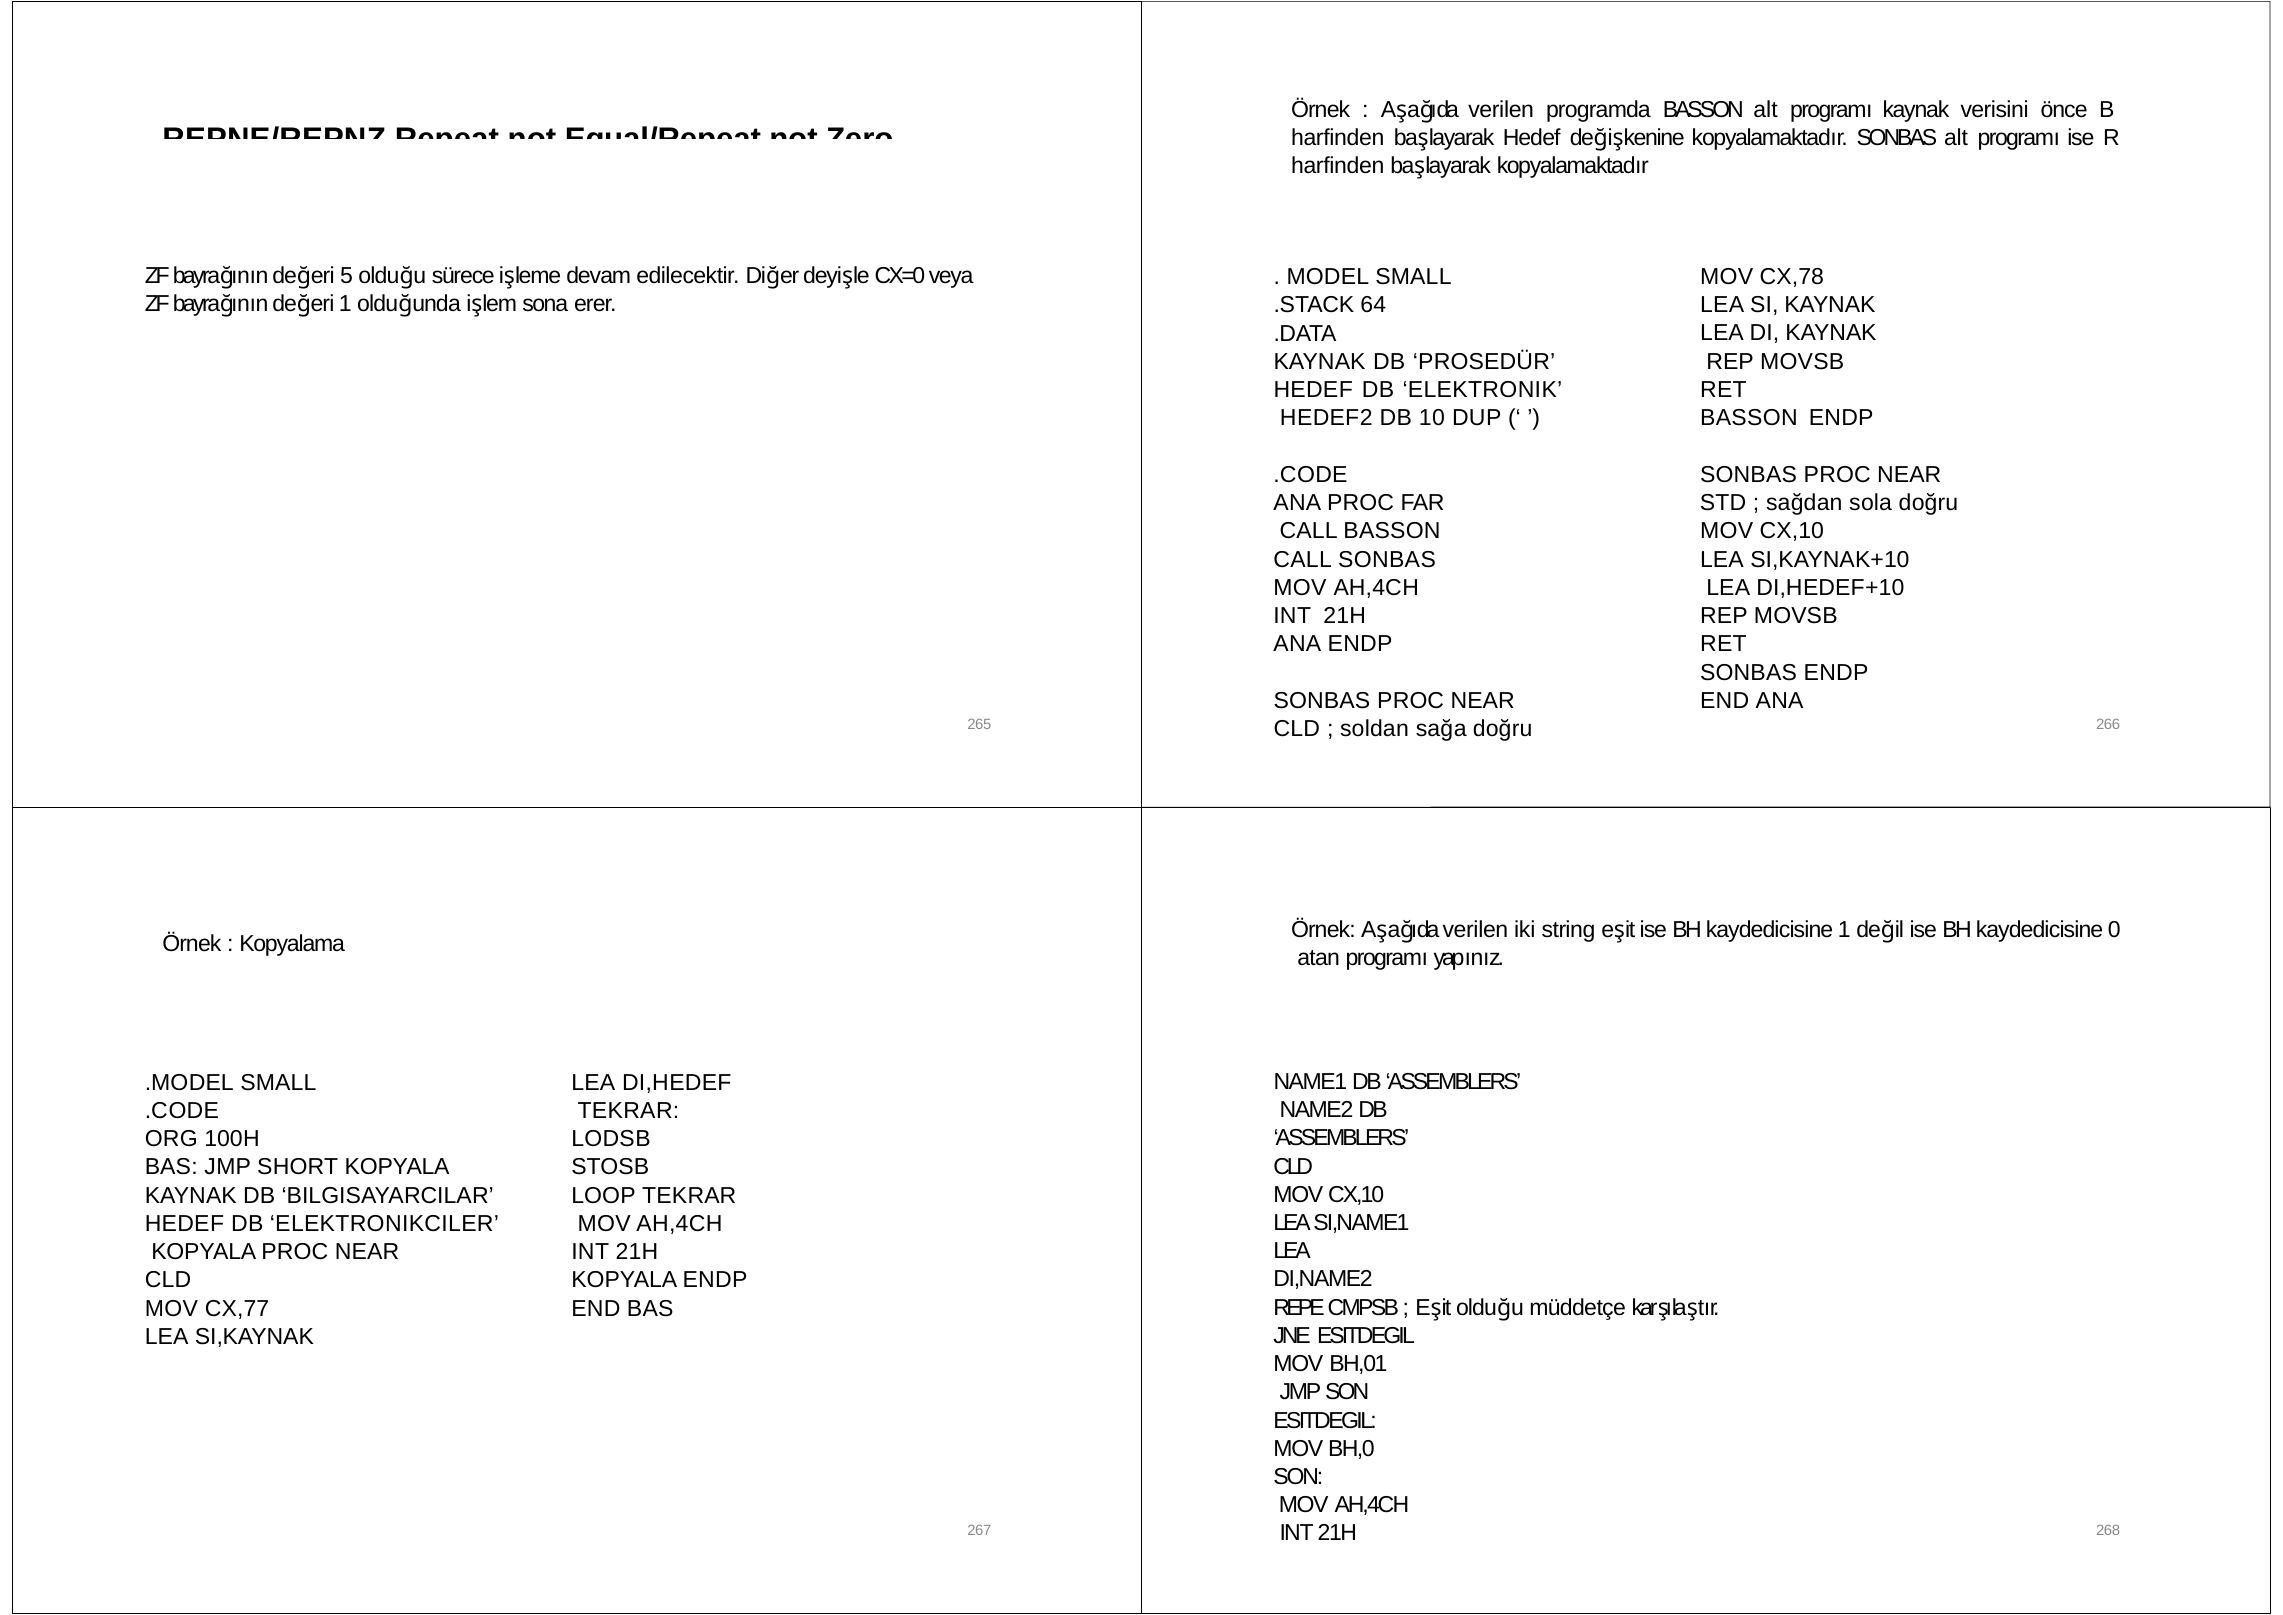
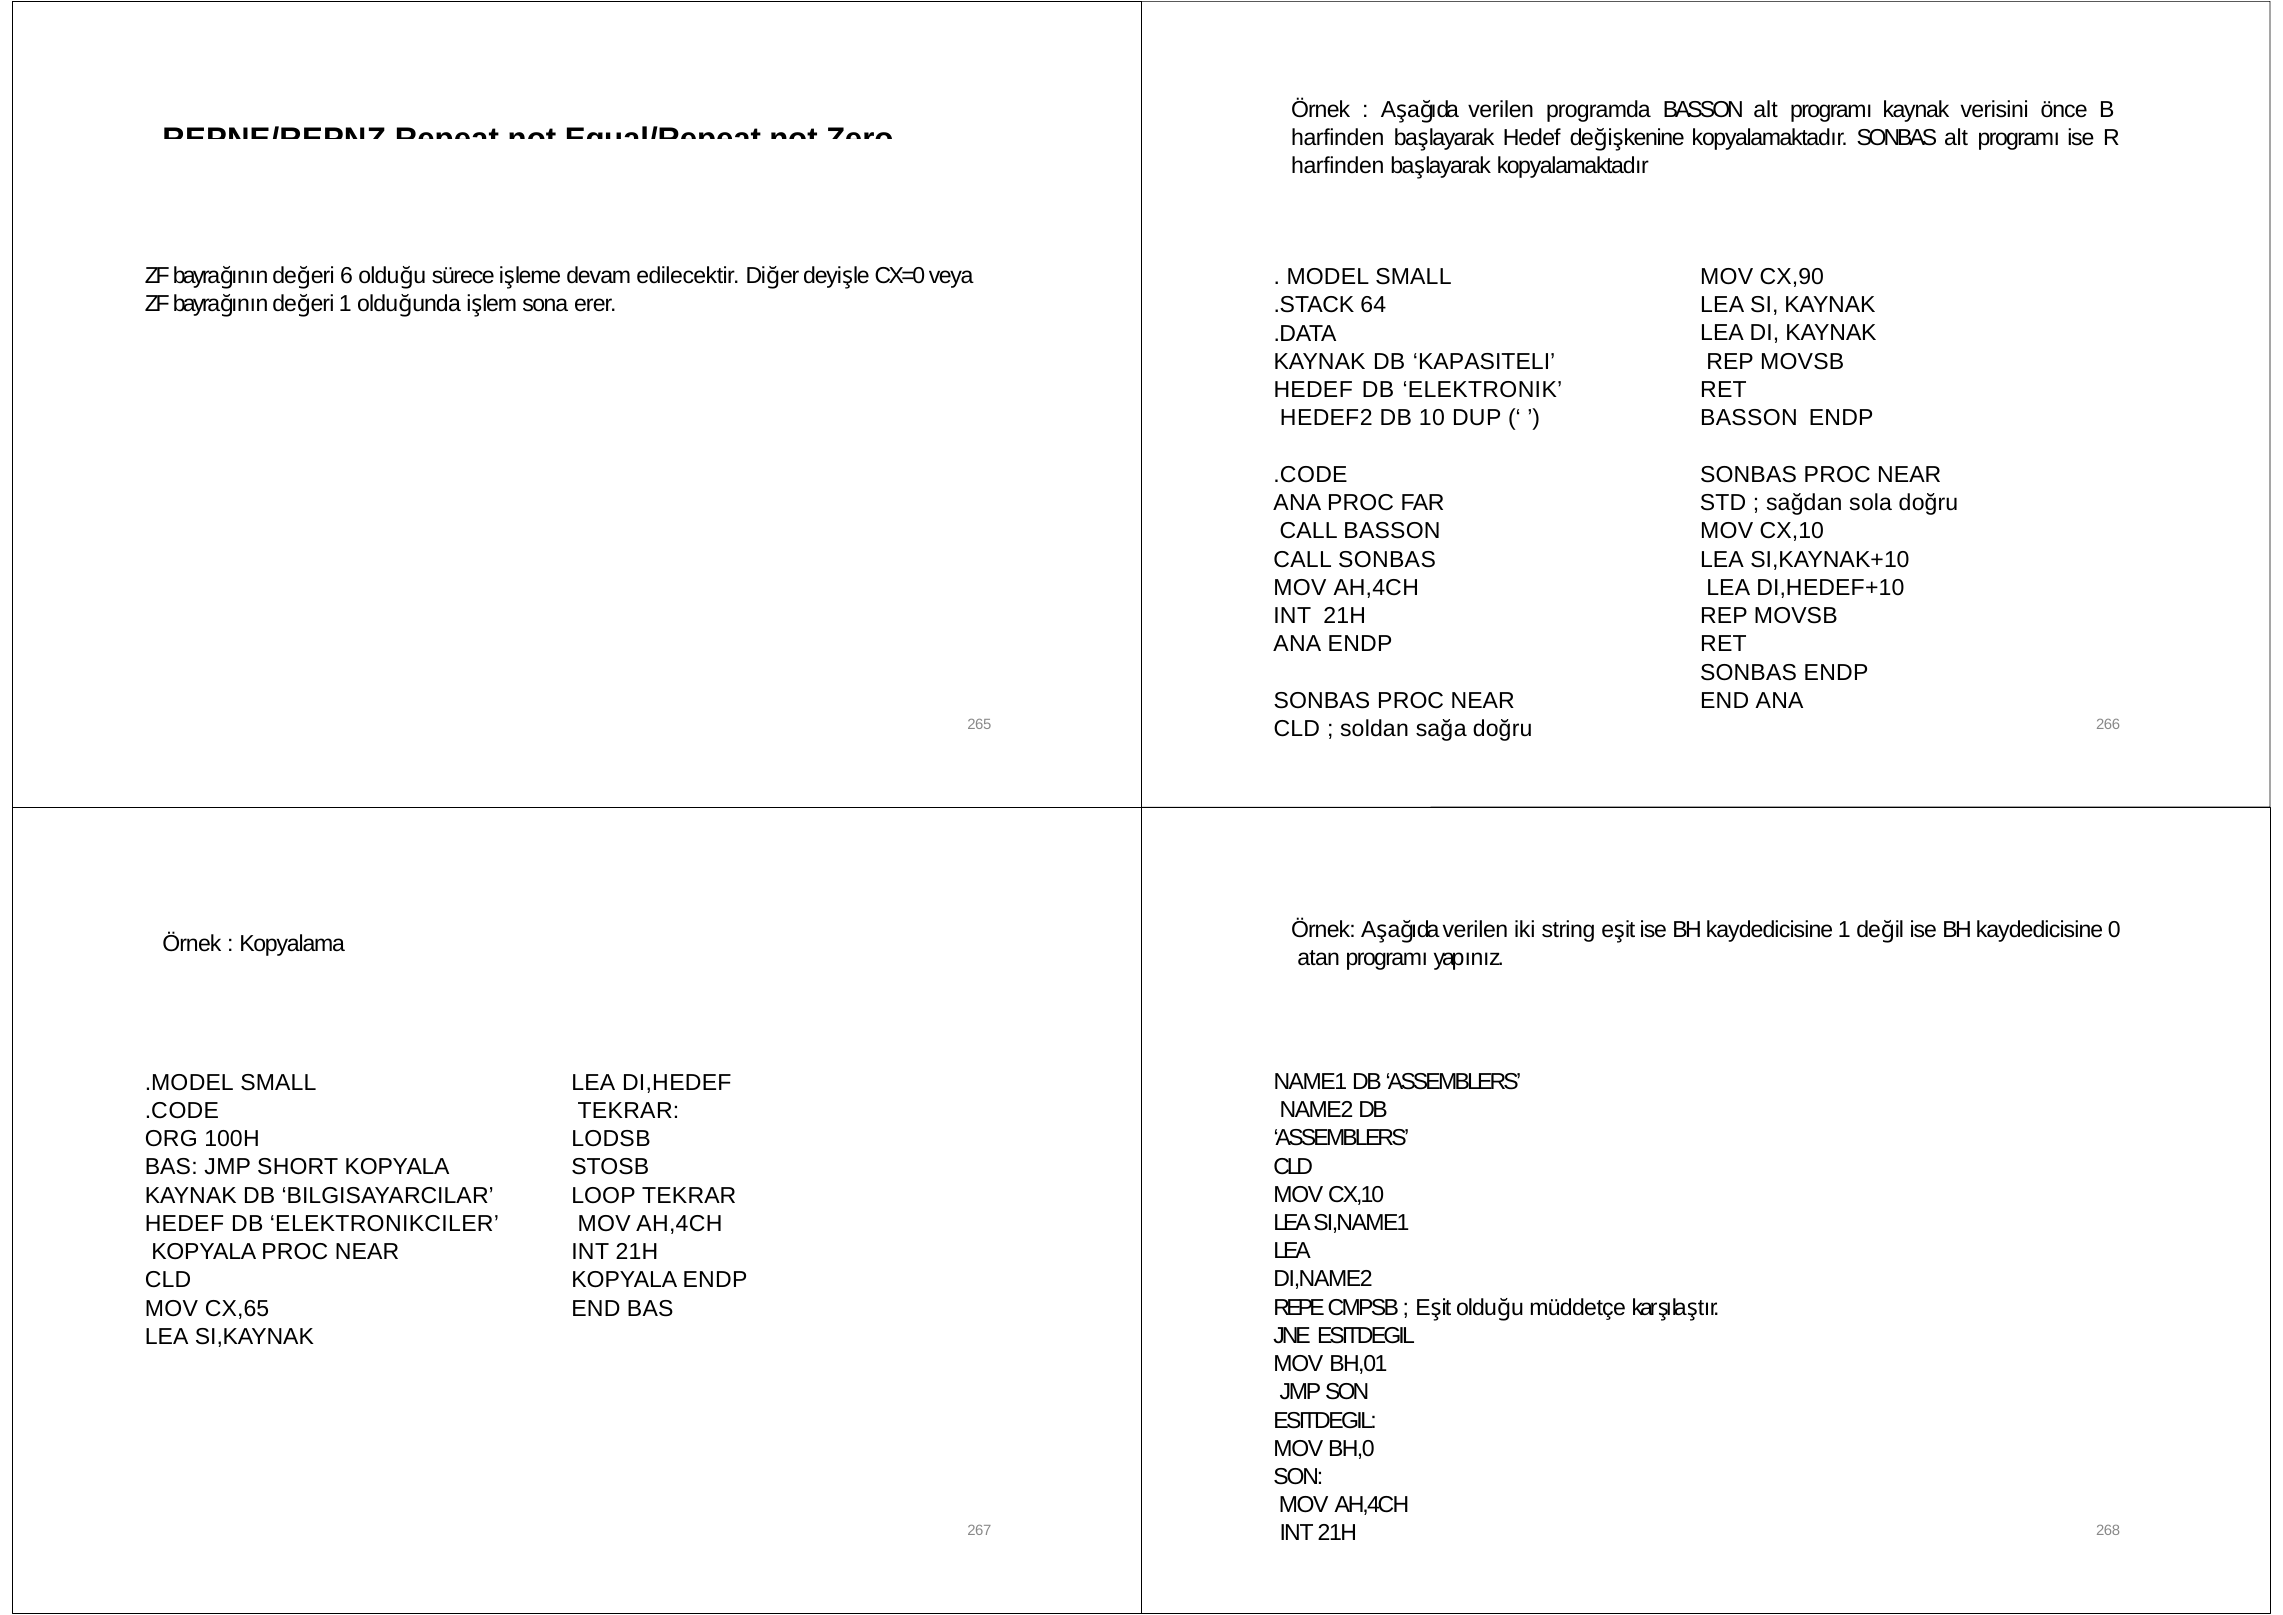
5: 5 -> 6
CX,78: CX,78 -> CX,90
PROSEDÜR: PROSEDÜR -> KAPASITELI
CX,77: CX,77 -> CX,65
